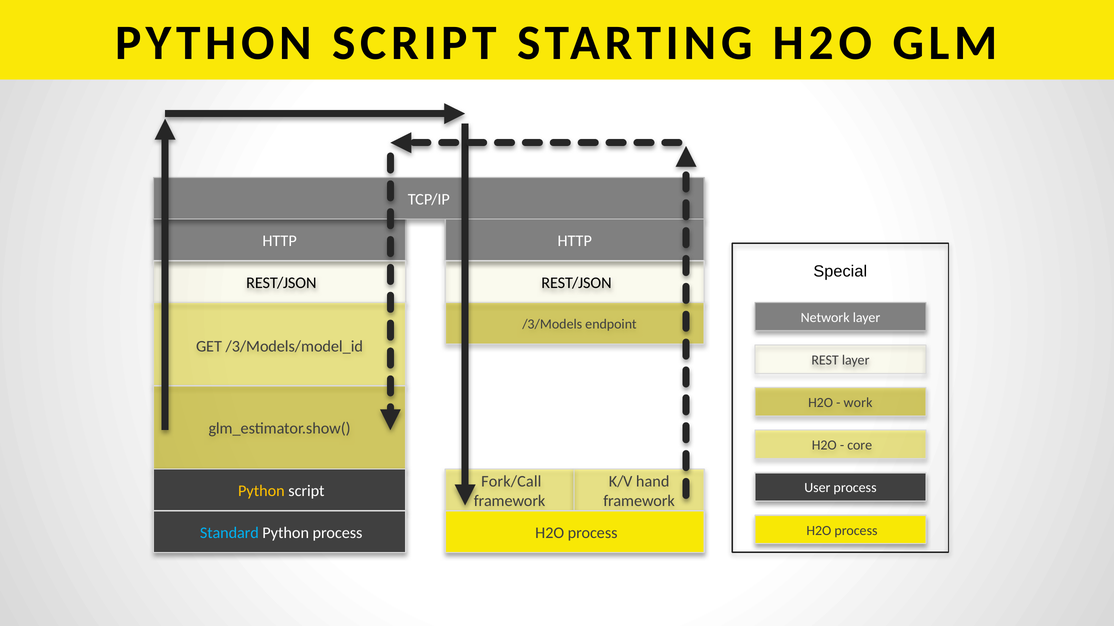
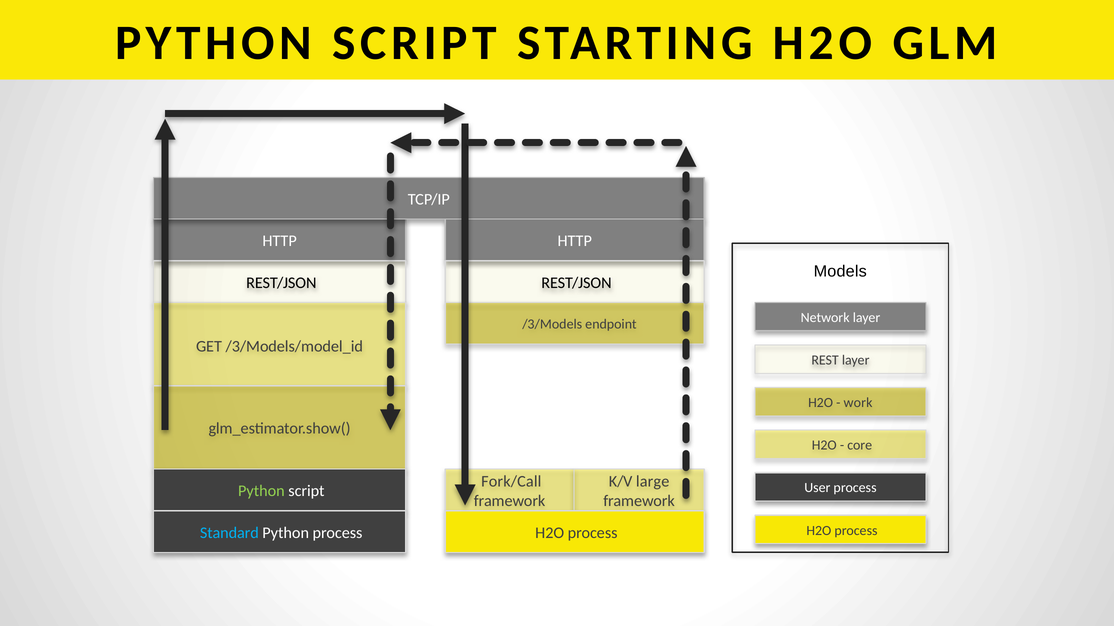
Special: Special -> Models
hand: hand -> large
Python at (261, 492) colour: yellow -> light green
